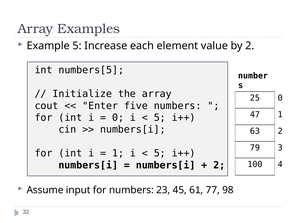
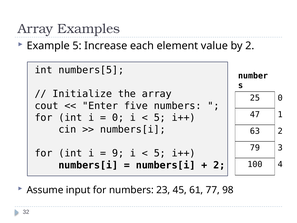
1 at (118, 153): 1 -> 9
